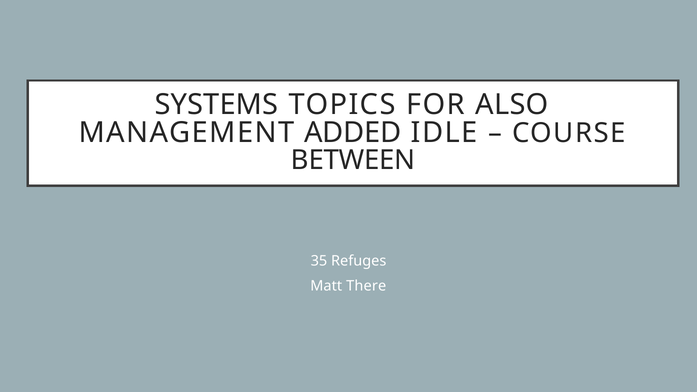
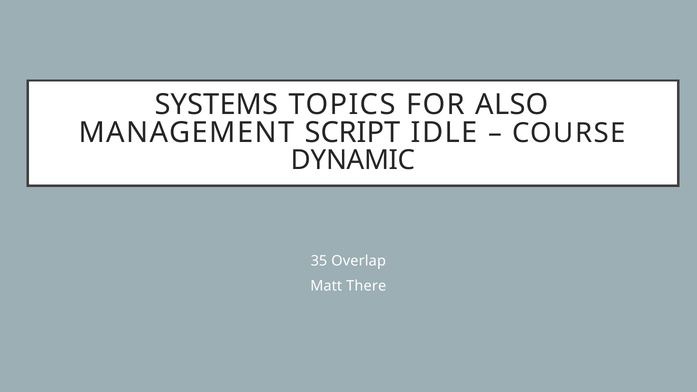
ADDED: ADDED -> SCRIPT
BETWEEN: BETWEEN -> DYNAMIC
Refuges: Refuges -> Overlap
